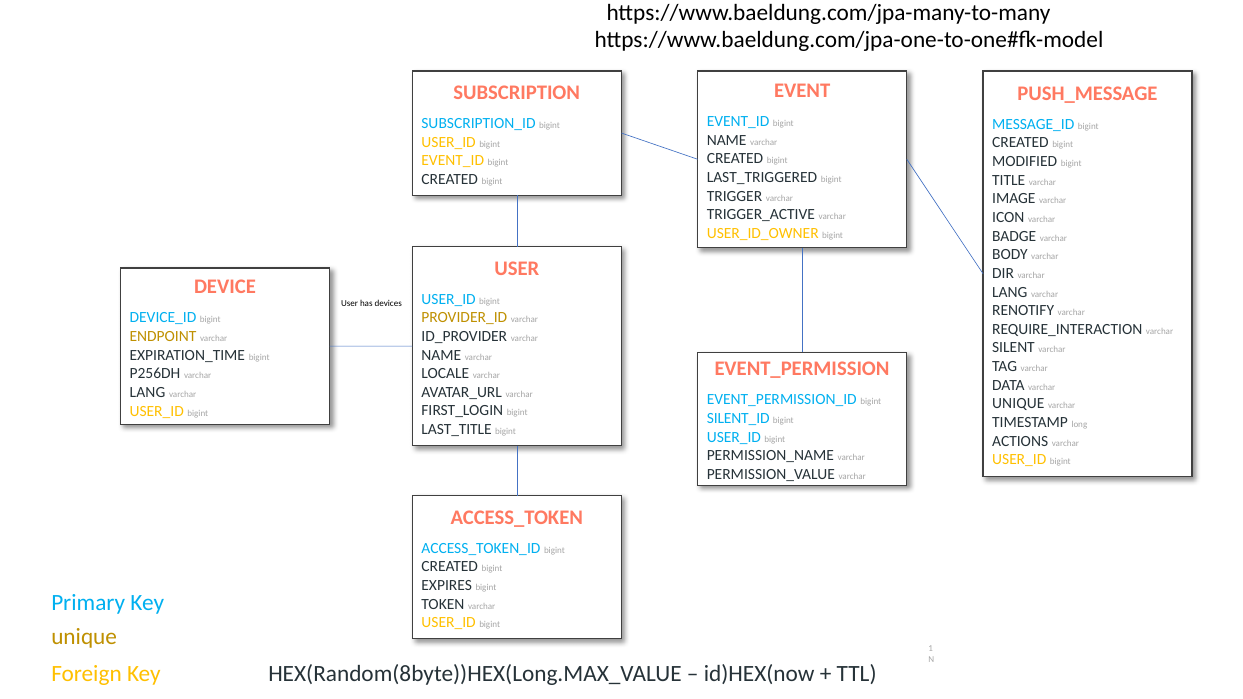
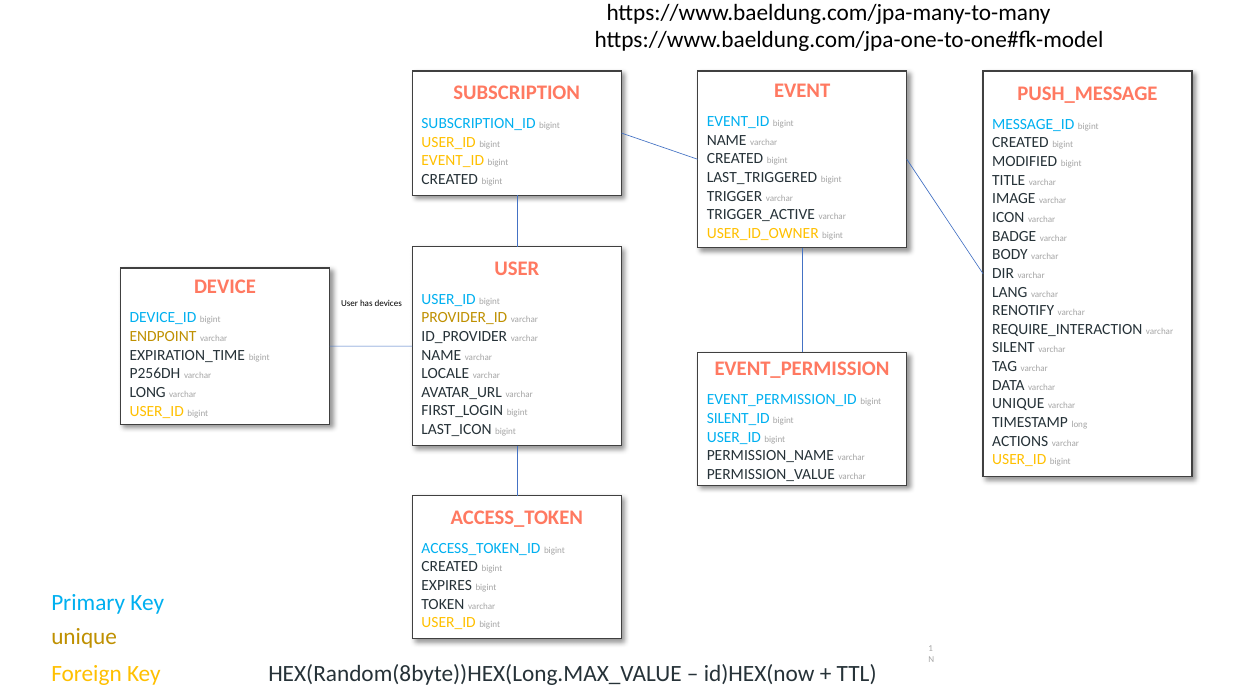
LANG at (147, 392): LANG -> LONG
LAST_TITLE: LAST_TITLE -> LAST_ICON
